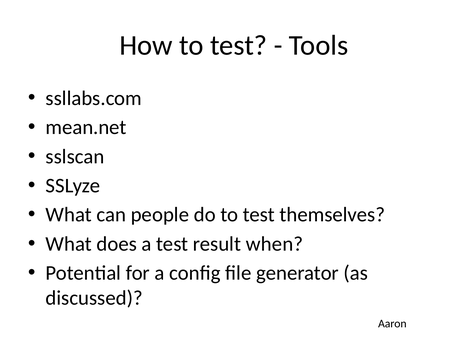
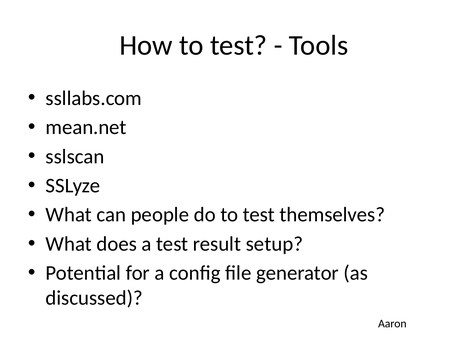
when: when -> setup
